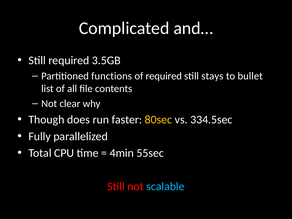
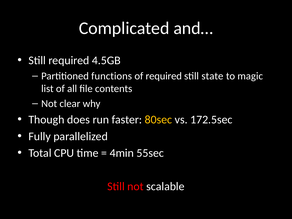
3.5GB: 3.5GB -> 4.5GB
stays: stays -> state
bullet: bullet -> magic
334.5sec: 334.5sec -> 172.5sec
scalable colour: light blue -> white
